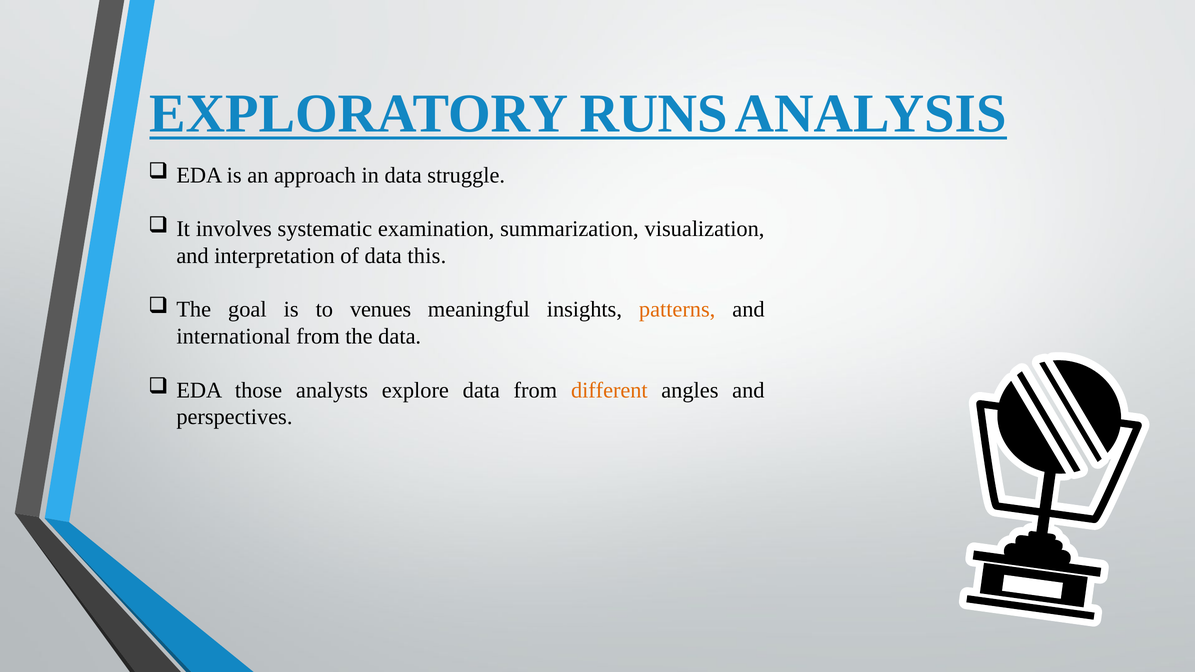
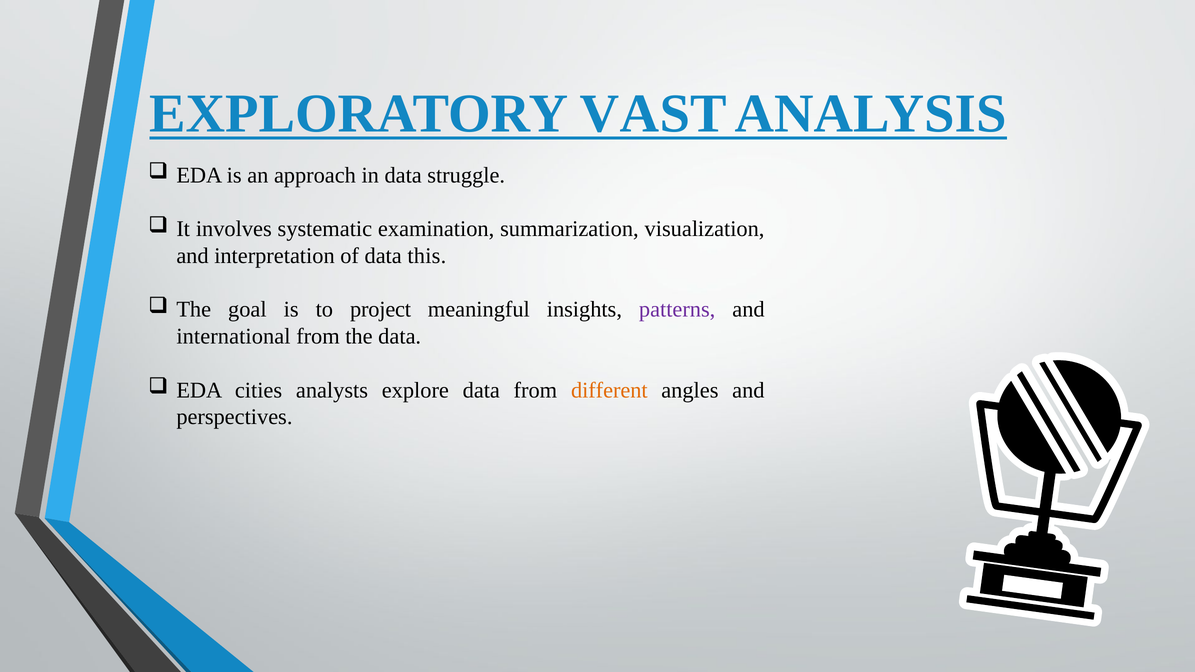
RUNS: RUNS -> VAST
venues: venues -> project
patterns colour: orange -> purple
those: those -> cities
